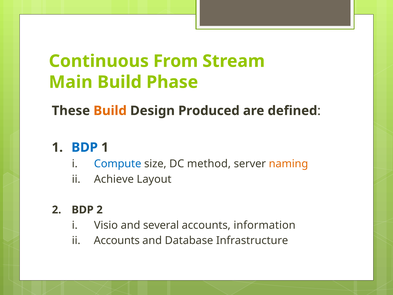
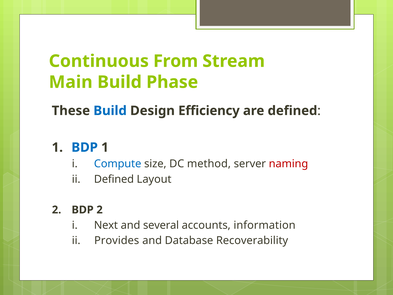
Build at (110, 111) colour: orange -> blue
Produced: Produced -> Efficiency
naming colour: orange -> red
Achieve at (114, 179): Achieve -> Defined
Visio: Visio -> Next
Accounts at (117, 240): Accounts -> Provides
Infrastructure: Infrastructure -> Recoverability
